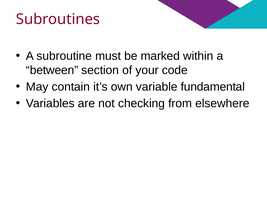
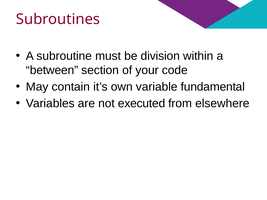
marked: marked -> division
checking: checking -> executed
